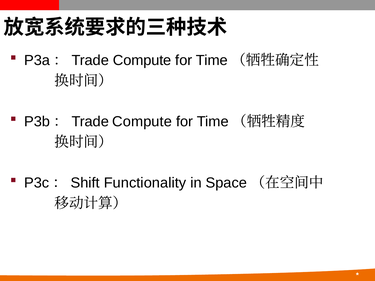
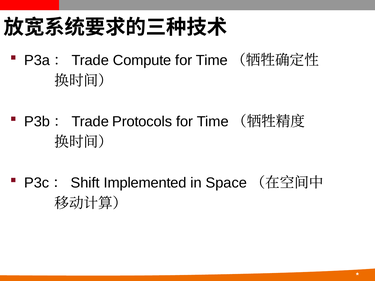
Compute at (142, 122): Compute -> Protocols
Functionality: Functionality -> Implemented
